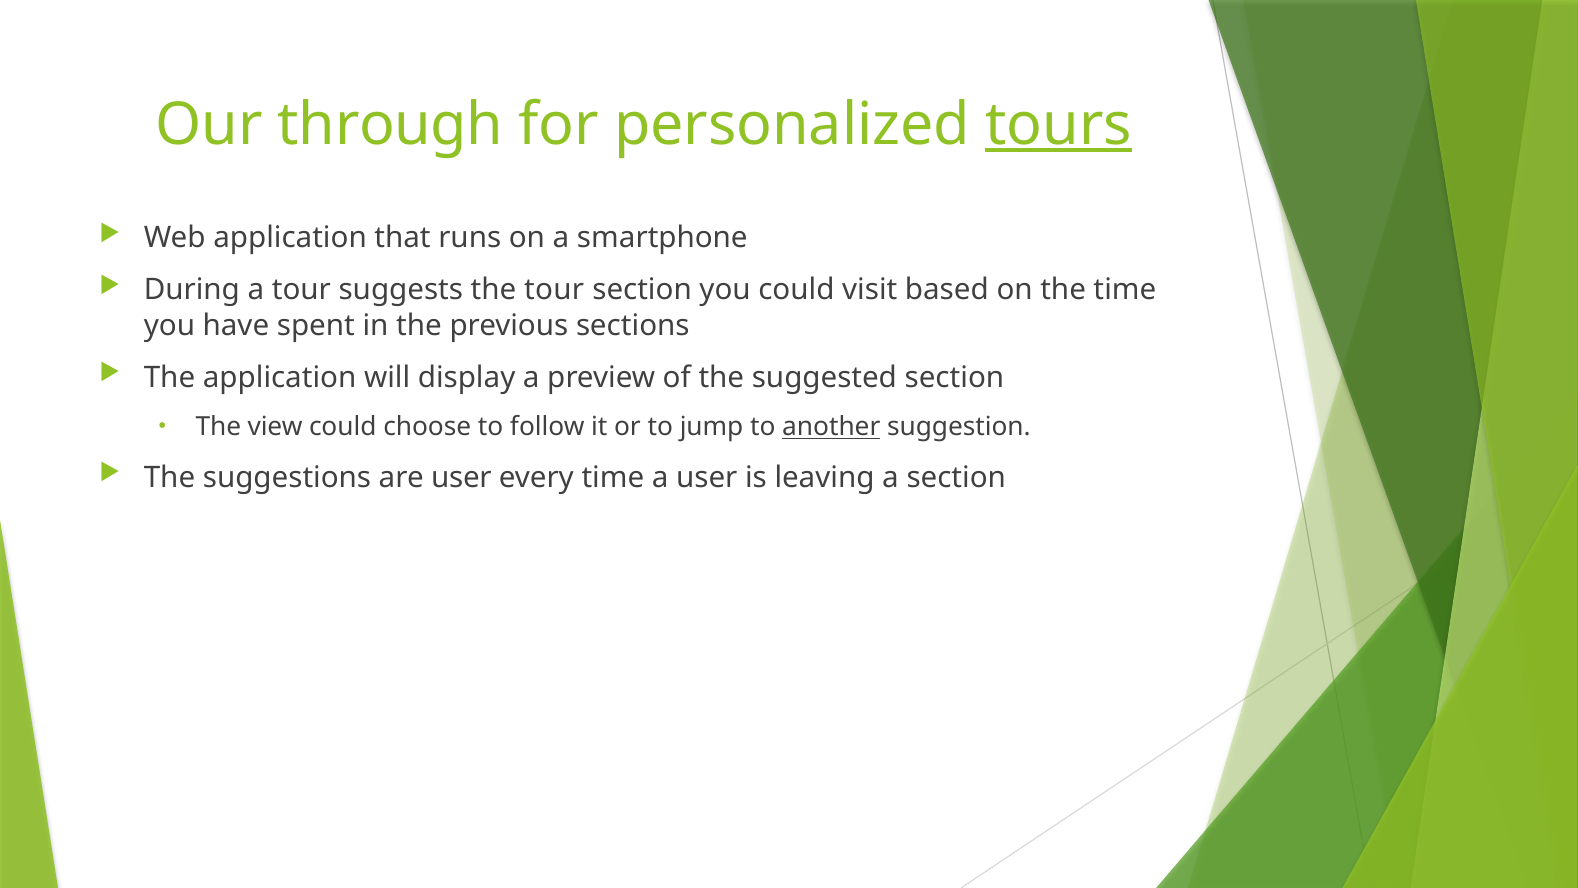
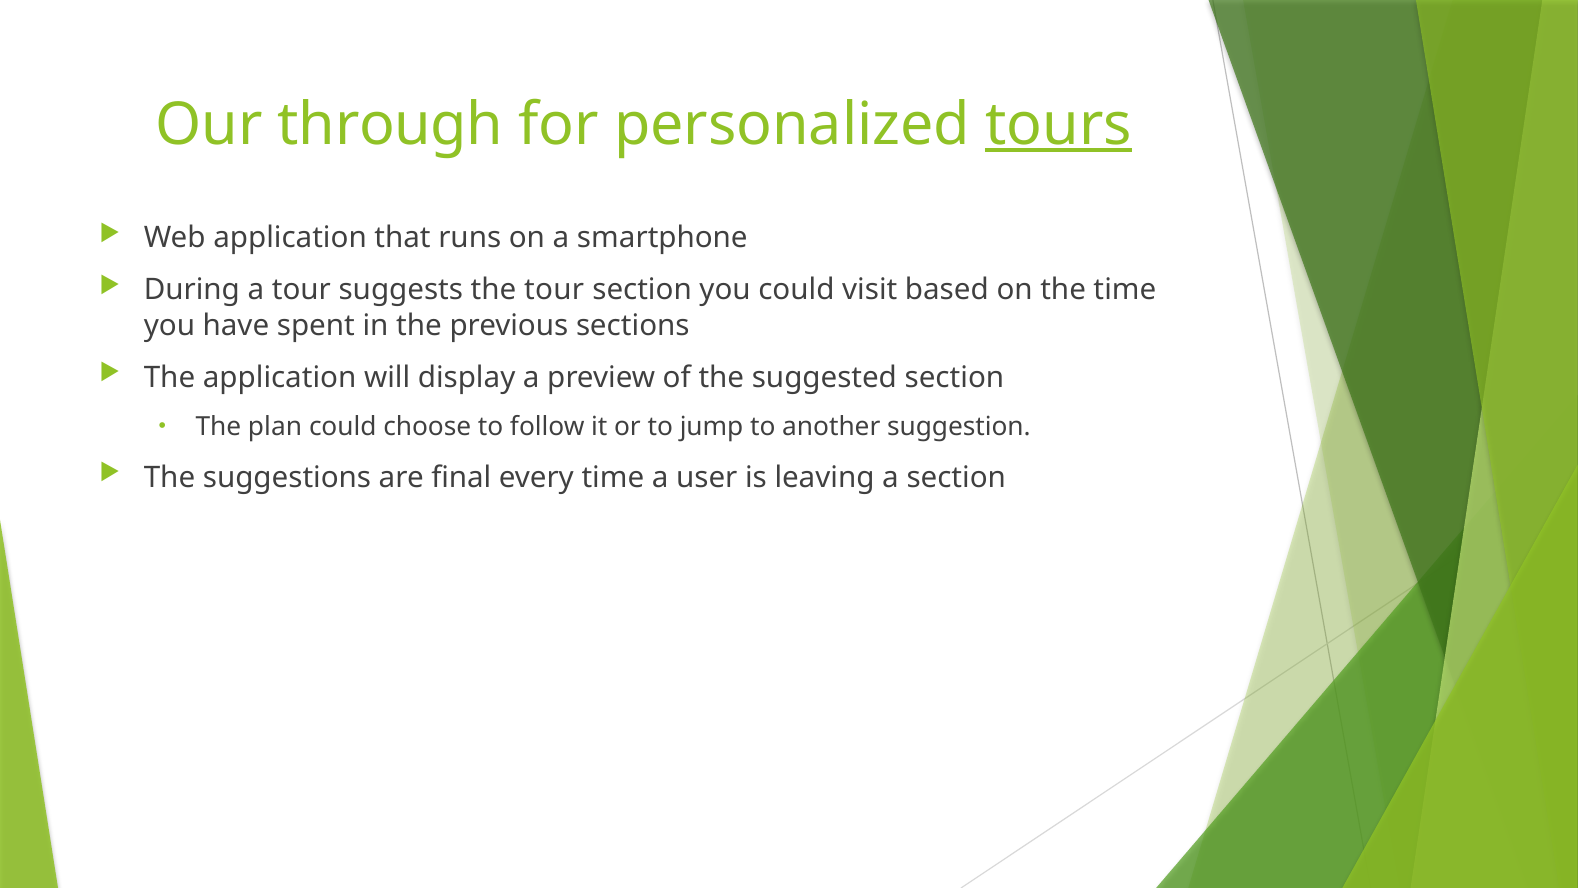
view: view -> plan
another underline: present -> none
are user: user -> final
